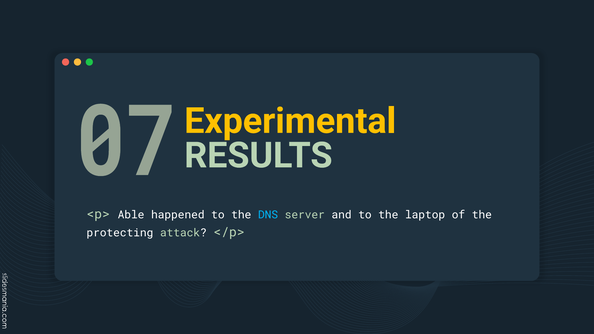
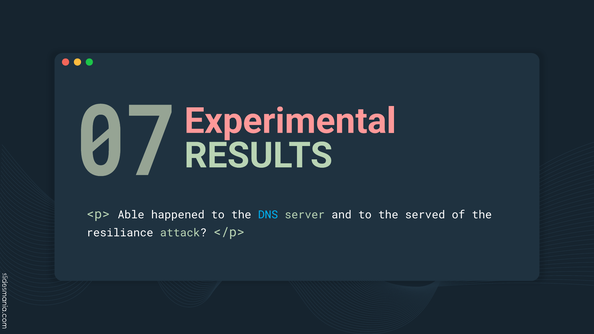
Experimental colour: yellow -> pink
laptop: laptop -> served
protecting: protecting -> resiliance
